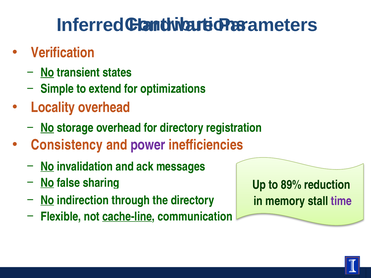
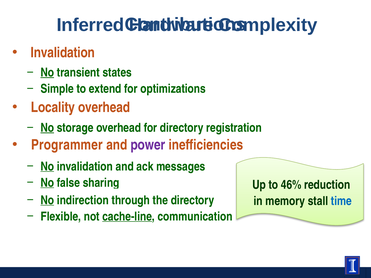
Parameters: Parameters -> Complexity
Verification at (63, 53): Verification -> Invalidation
Consistency: Consistency -> Programmer
89%: 89% -> 46%
time colour: purple -> blue
